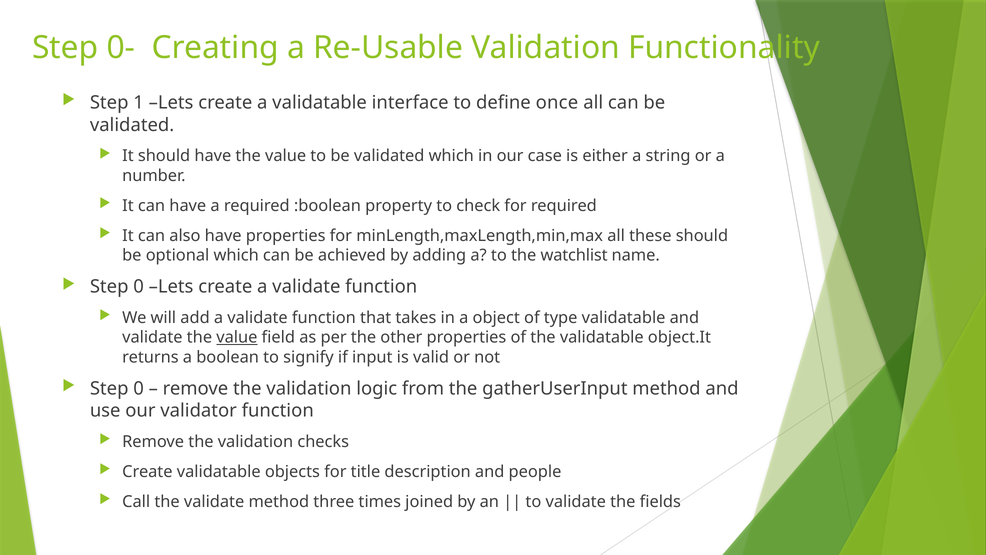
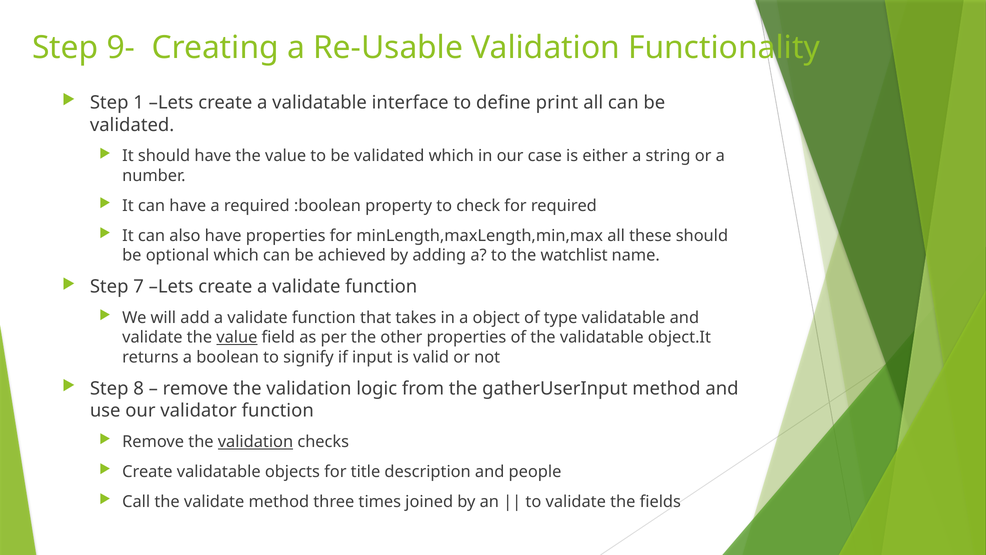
0-: 0- -> 9-
once: once -> print
0 at (139, 287): 0 -> 7
0 at (139, 388): 0 -> 8
validation at (255, 442) underline: none -> present
